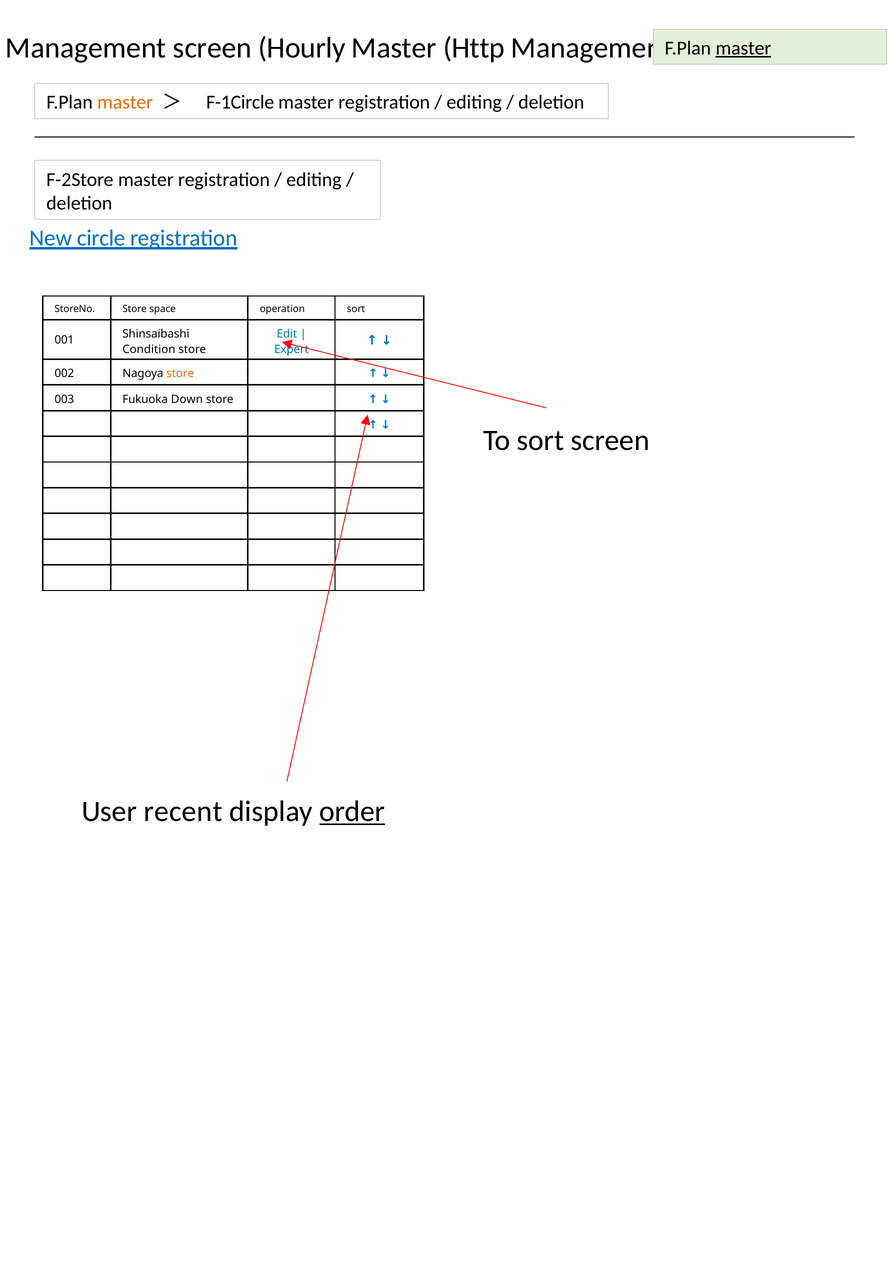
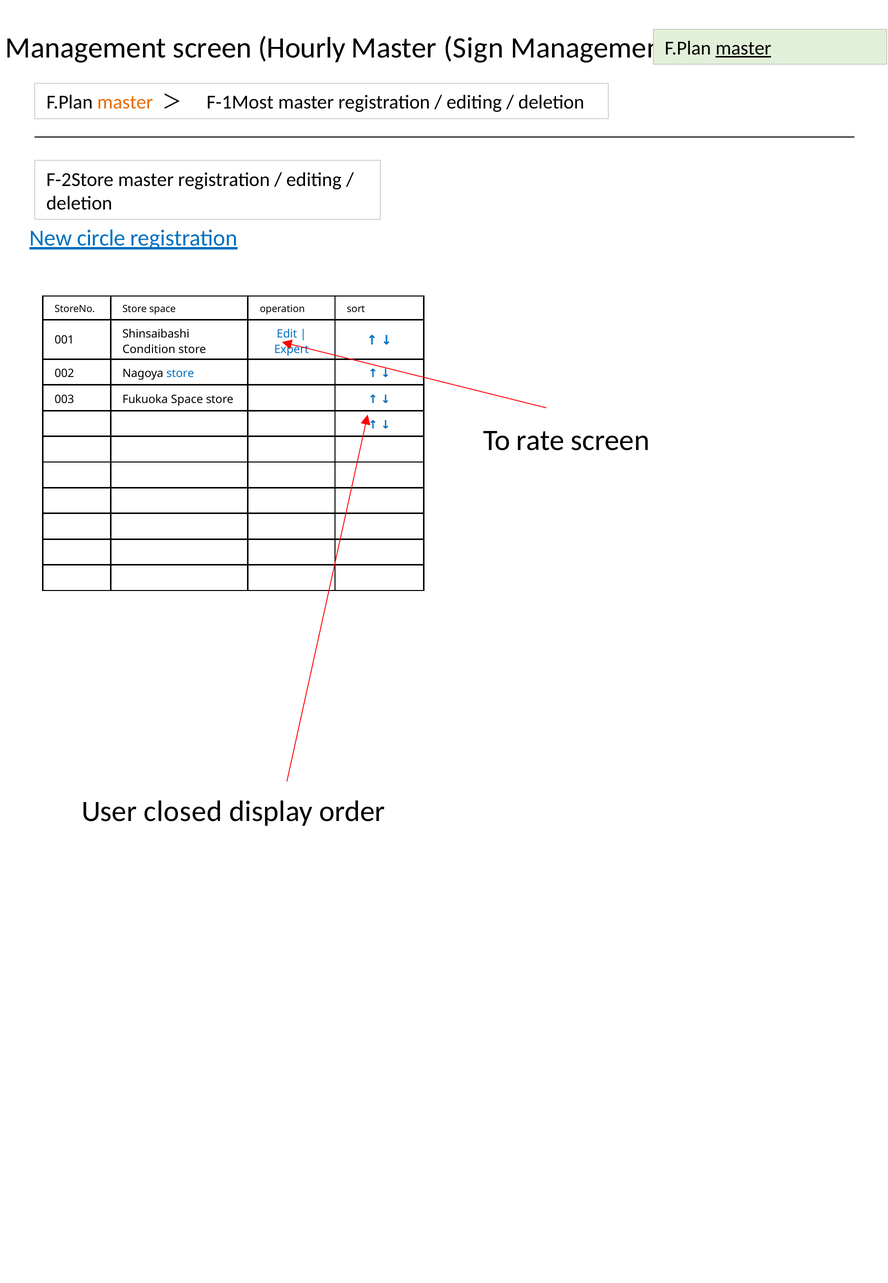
Http: Http -> Sign
F-1Circle: F-1Circle -> F-1Most
store at (180, 373) colour: orange -> blue
Fukuoka Down: Down -> Space
To sort: sort -> rate
recent: recent -> closed
order underline: present -> none
